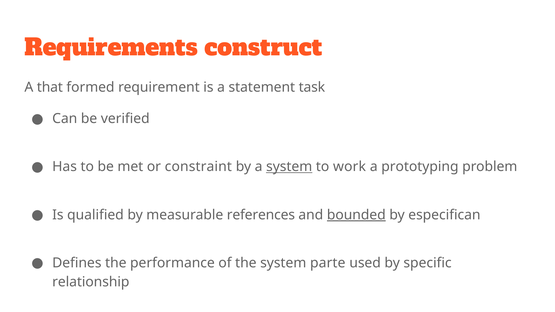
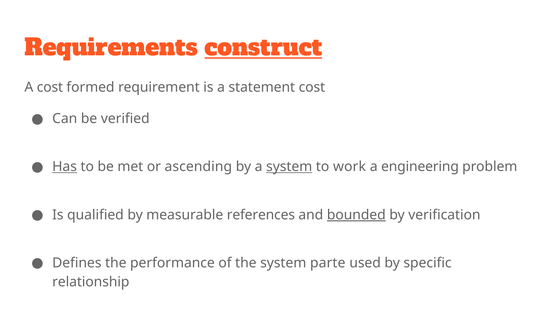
construct underline: none -> present
A that: that -> cost
statement task: task -> cost
Has underline: none -> present
constraint: constraint -> ascending
prototyping: prototyping -> engineering
especifican: especifican -> verification
